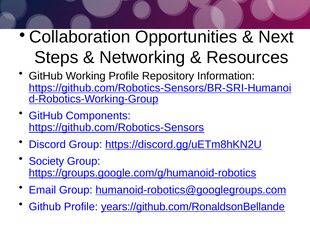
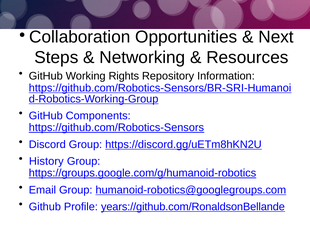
Working Profile: Profile -> Rights
Society: Society -> History
